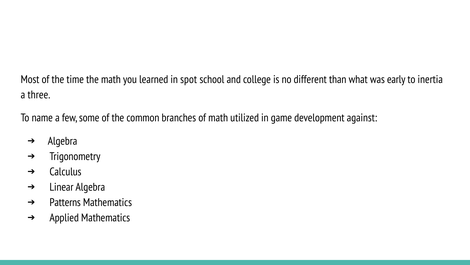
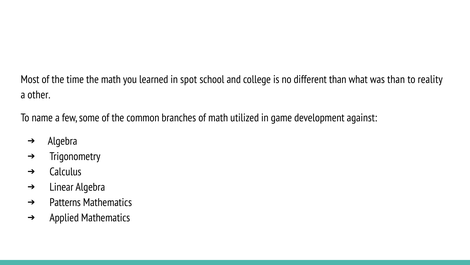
was early: early -> than
inertia: inertia -> reality
three: three -> other
